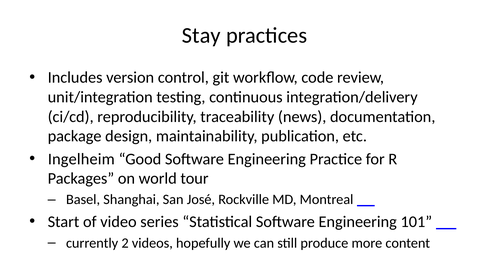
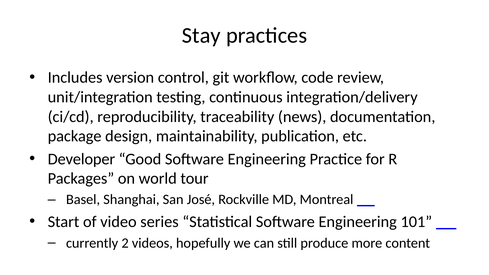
Ingelheim: Ingelheim -> Developer
